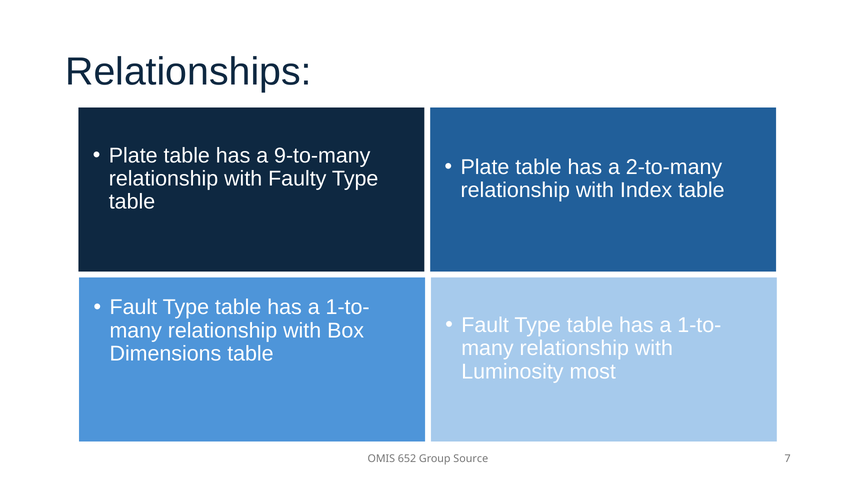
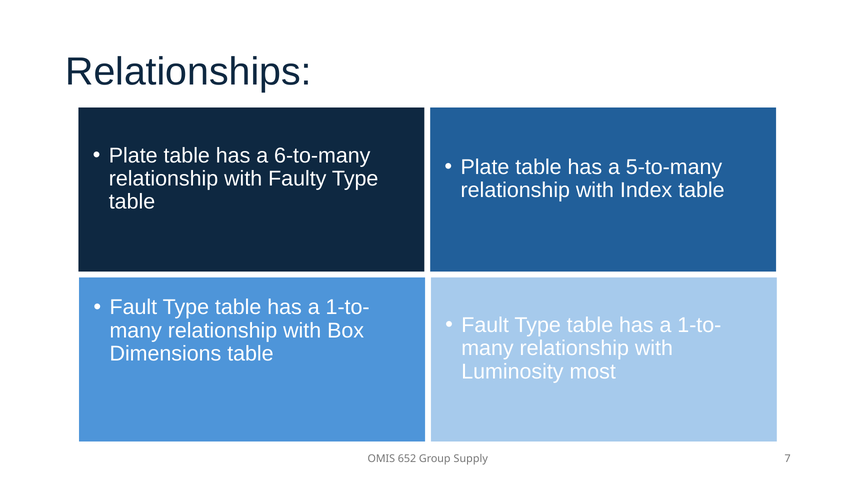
9-to-many: 9-to-many -> 6-to-many
2-to-many: 2-to-many -> 5-to-many
Source: Source -> Supply
